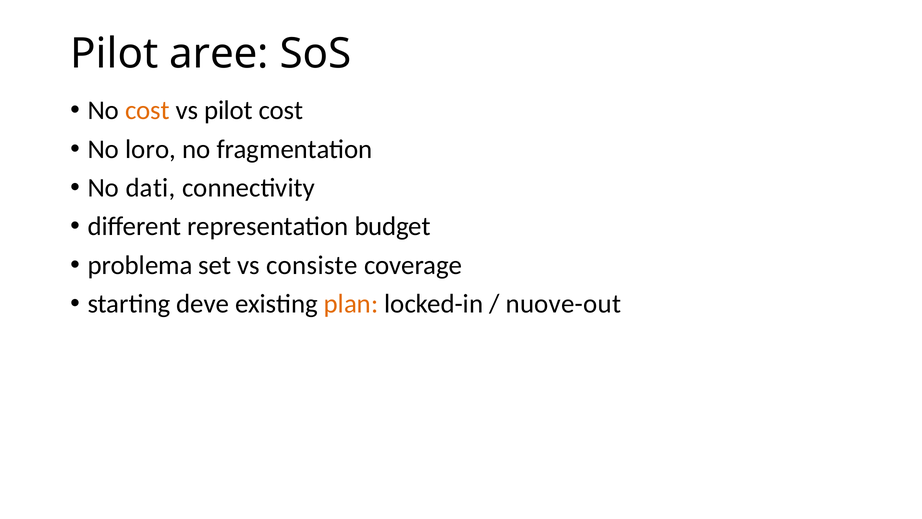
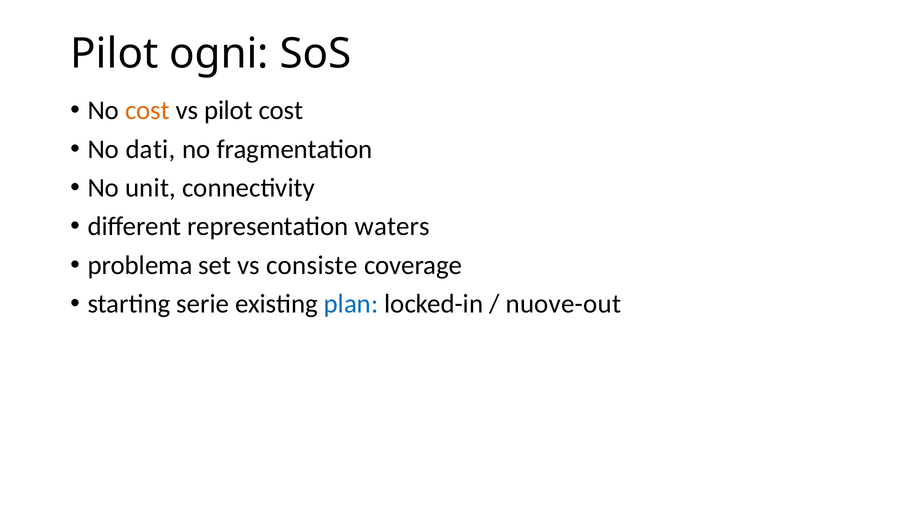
aree: aree -> ogni
loro: loro -> dati
dati: dati -> unit
budget: budget -> waters
deve: deve -> serie
plan colour: orange -> blue
